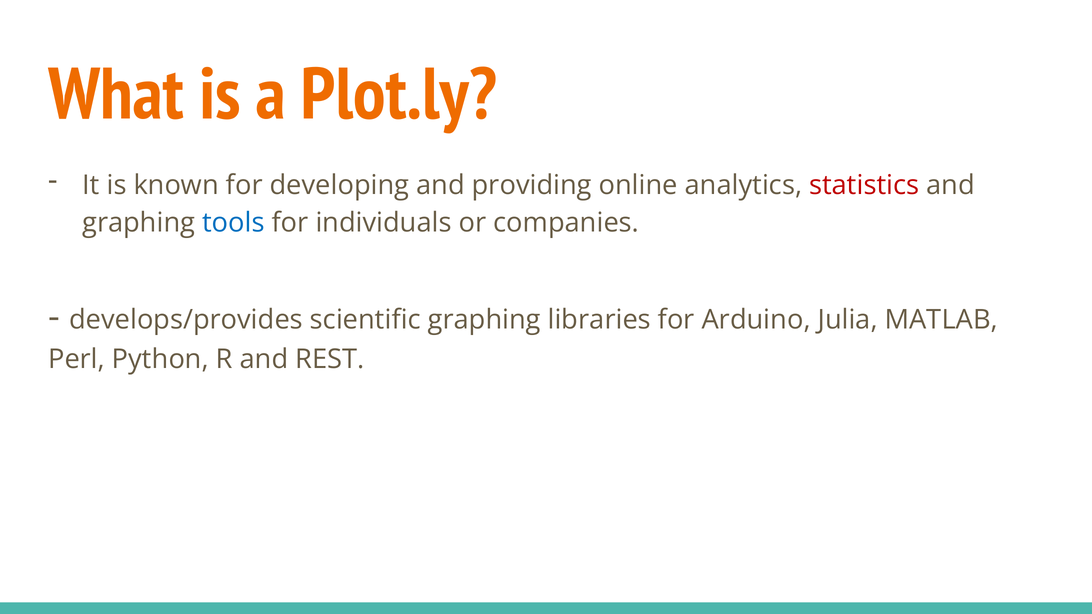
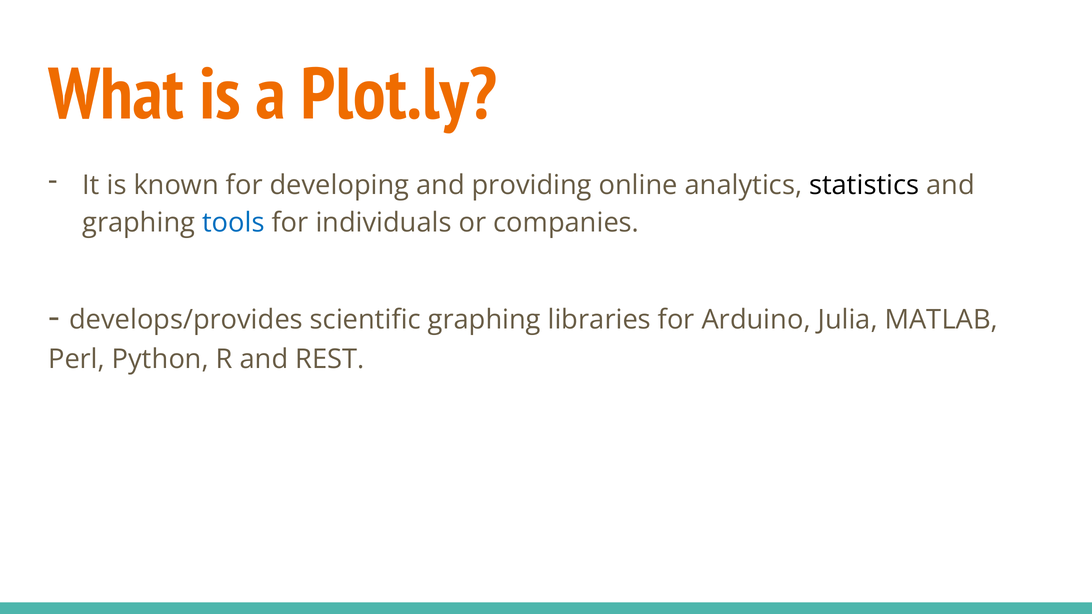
statistics colour: red -> black
